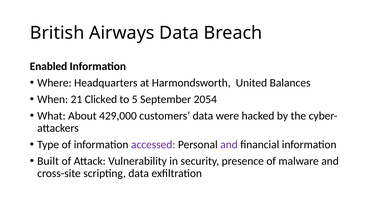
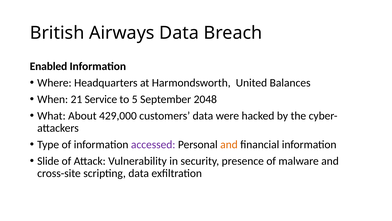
Clicked: Clicked -> Service
2054: 2054 -> 2048
and at (229, 144) colour: purple -> orange
Built: Built -> Slide
